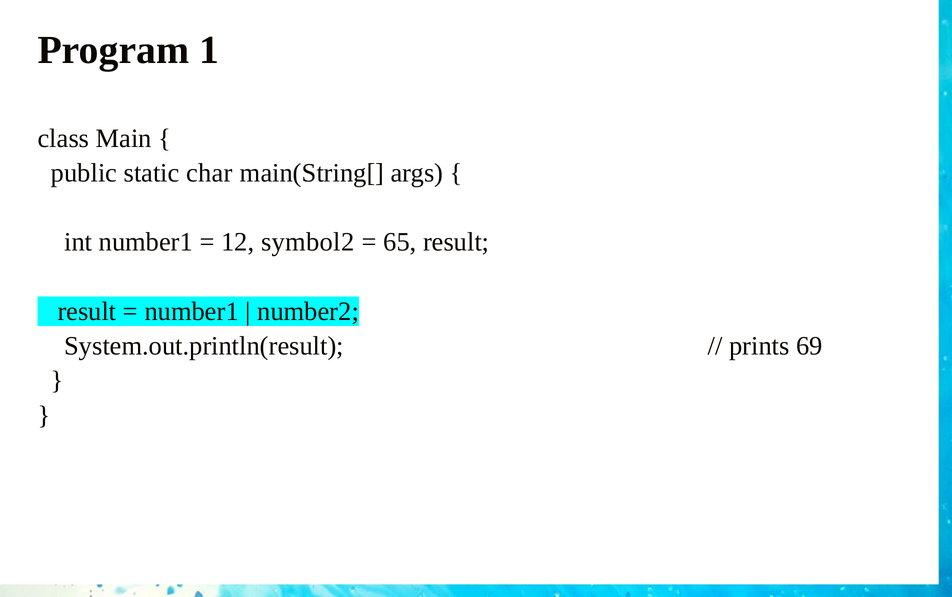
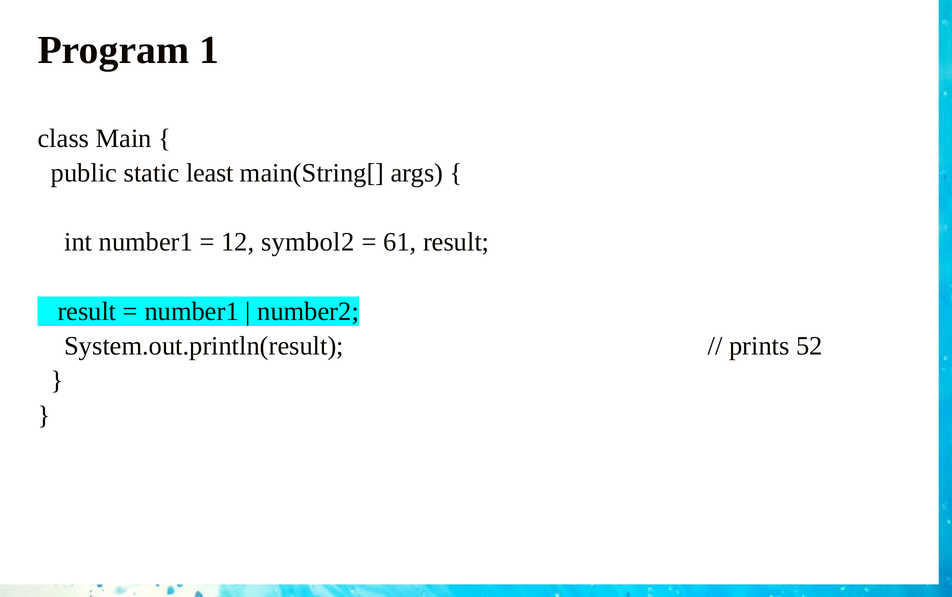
char: char -> least
65: 65 -> 61
69: 69 -> 52
